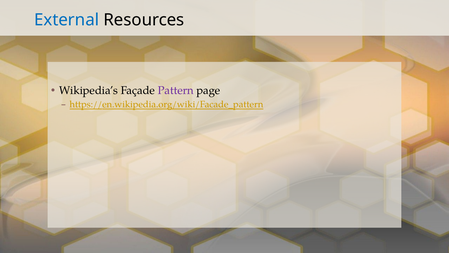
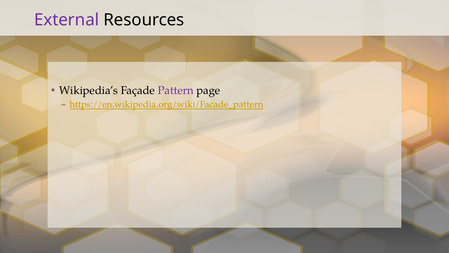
External colour: blue -> purple
